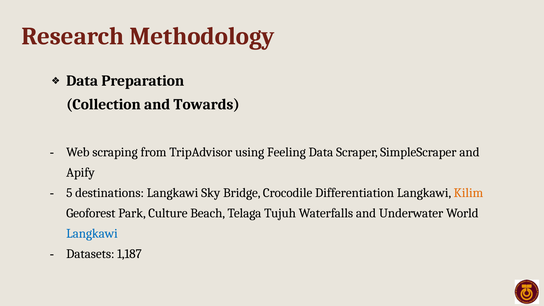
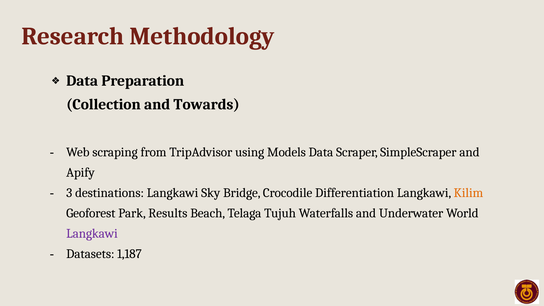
Feeling: Feeling -> Models
5: 5 -> 3
Culture: Culture -> Results
Langkawi at (92, 234) colour: blue -> purple
